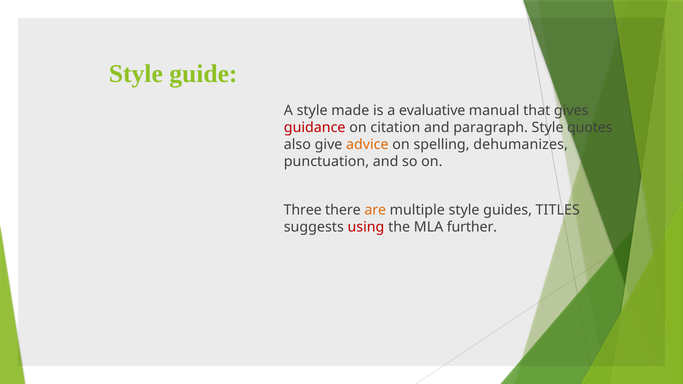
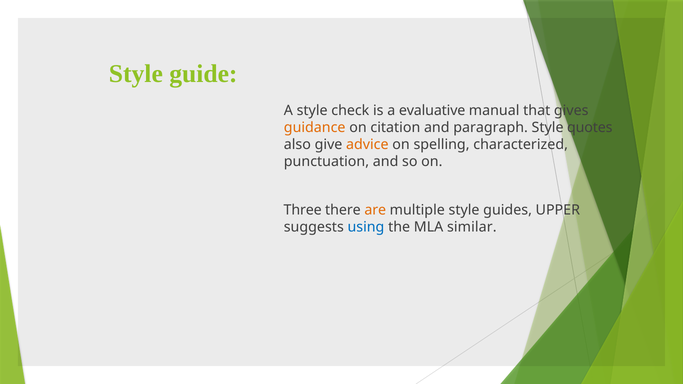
made: made -> check
guidance colour: red -> orange
dehumanizes: dehumanizes -> characterized
TITLES: TITLES -> UPPER
using colour: red -> blue
further: further -> similar
